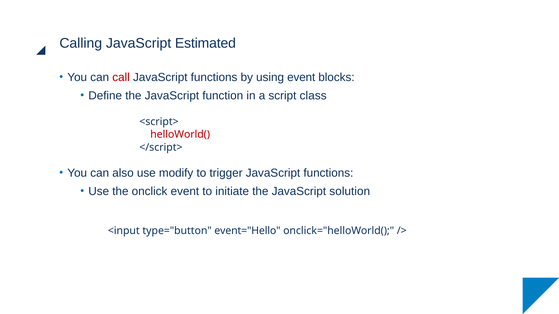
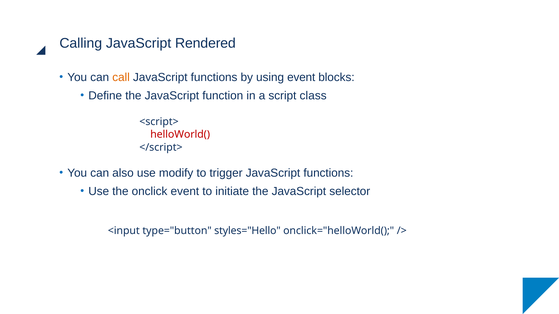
Estimated: Estimated -> Rendered
call colour: red -> orange
solution: solution -> selector
event="Hello: event="Hello -> styles="Hello
